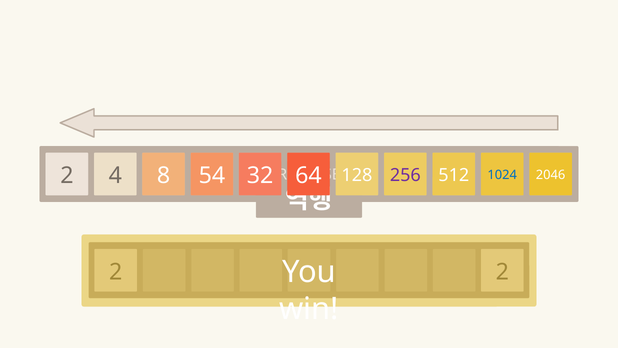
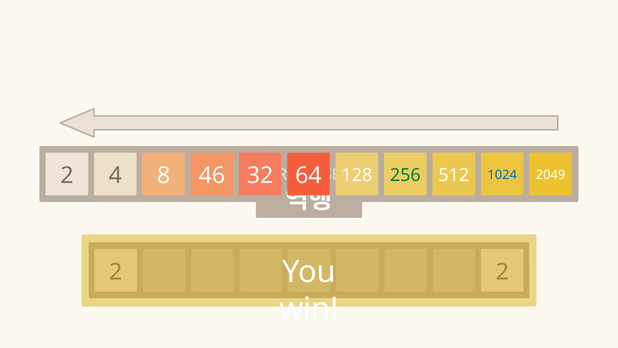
54: 54 -> 46
256 colour: purple -> green
2046: 2046 -> 2049
